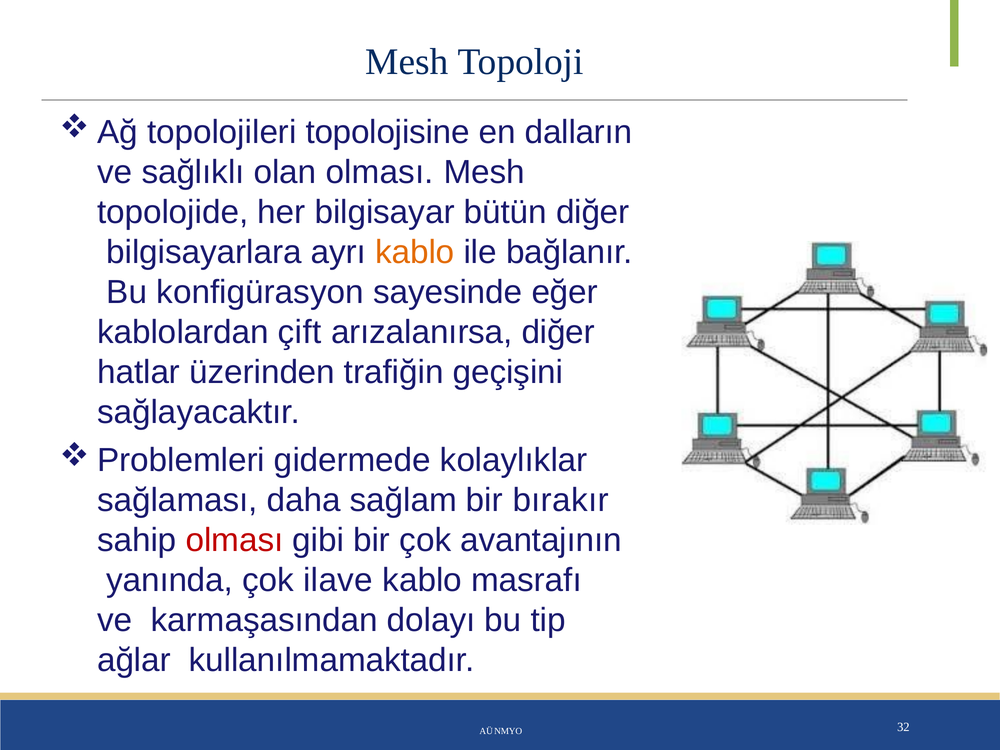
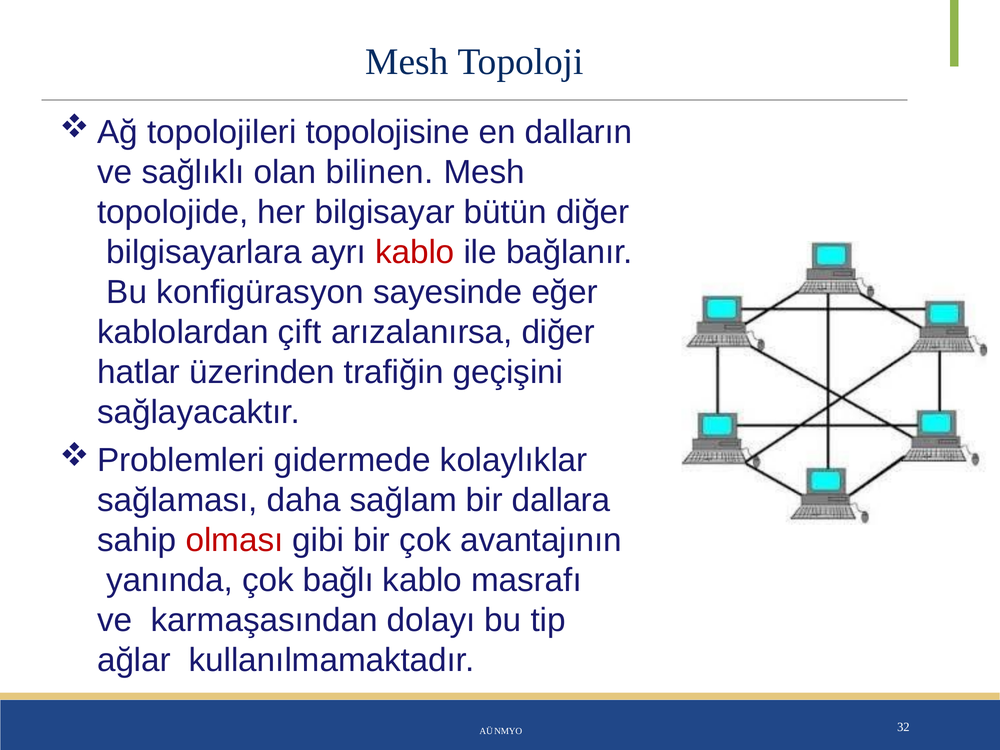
olan olması: olması -> bilinen
kablo at (415, 252) colour: orange -> red
bırakır: bırakır -> dallara
ilave: ilave -> bağlı
